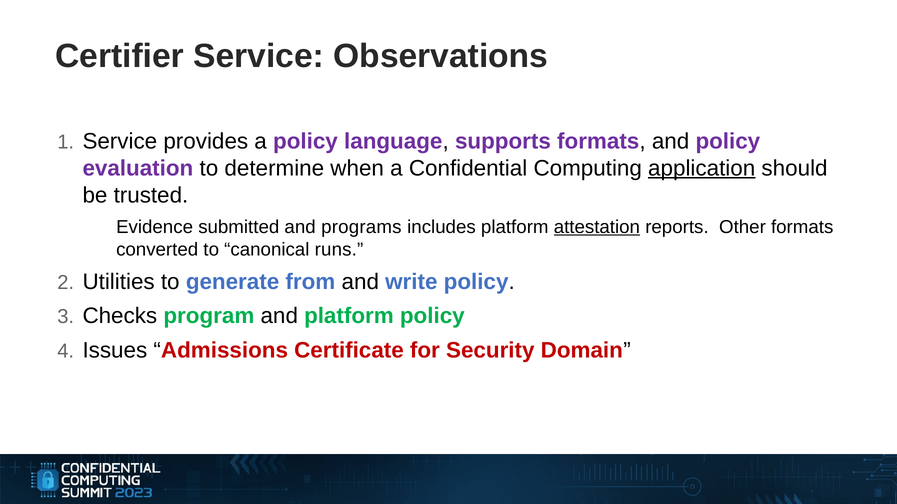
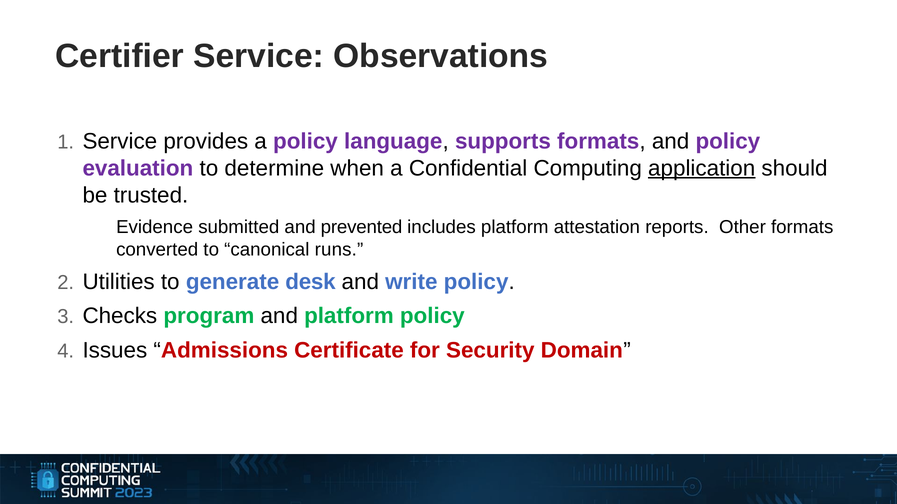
programs: programs -> prevented
attestation underline: present -> none
from: from -> desk
